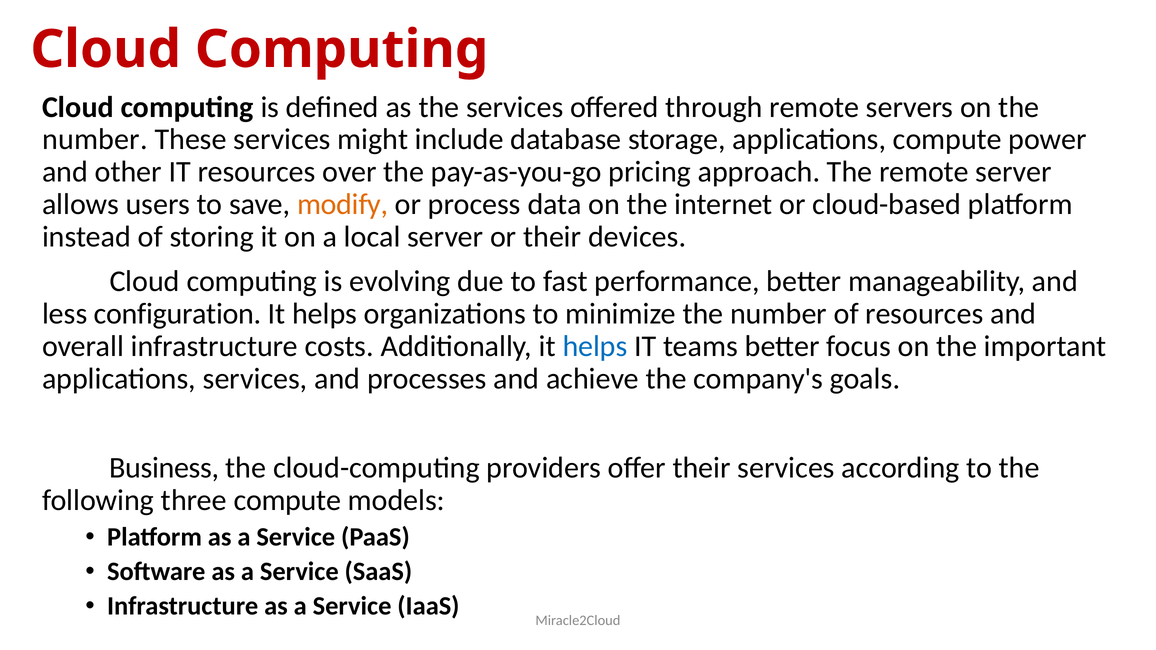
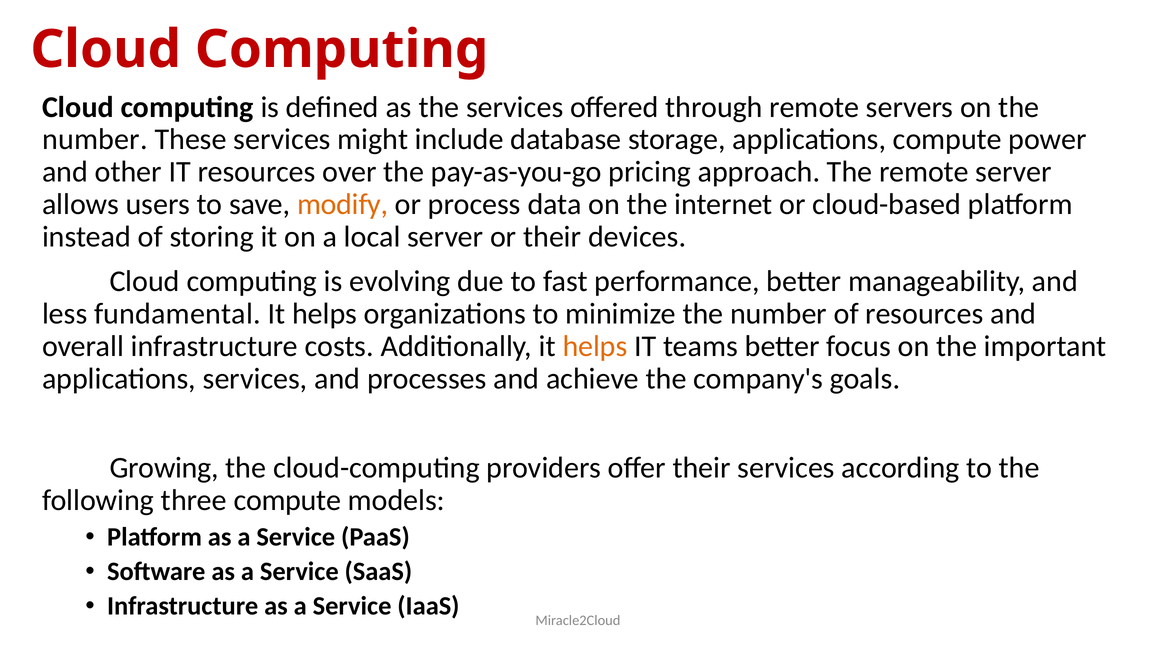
configuration: configuration -> fundamental
helps at (595, 347) colour: blue -> orange
Business: Business -> Growing
